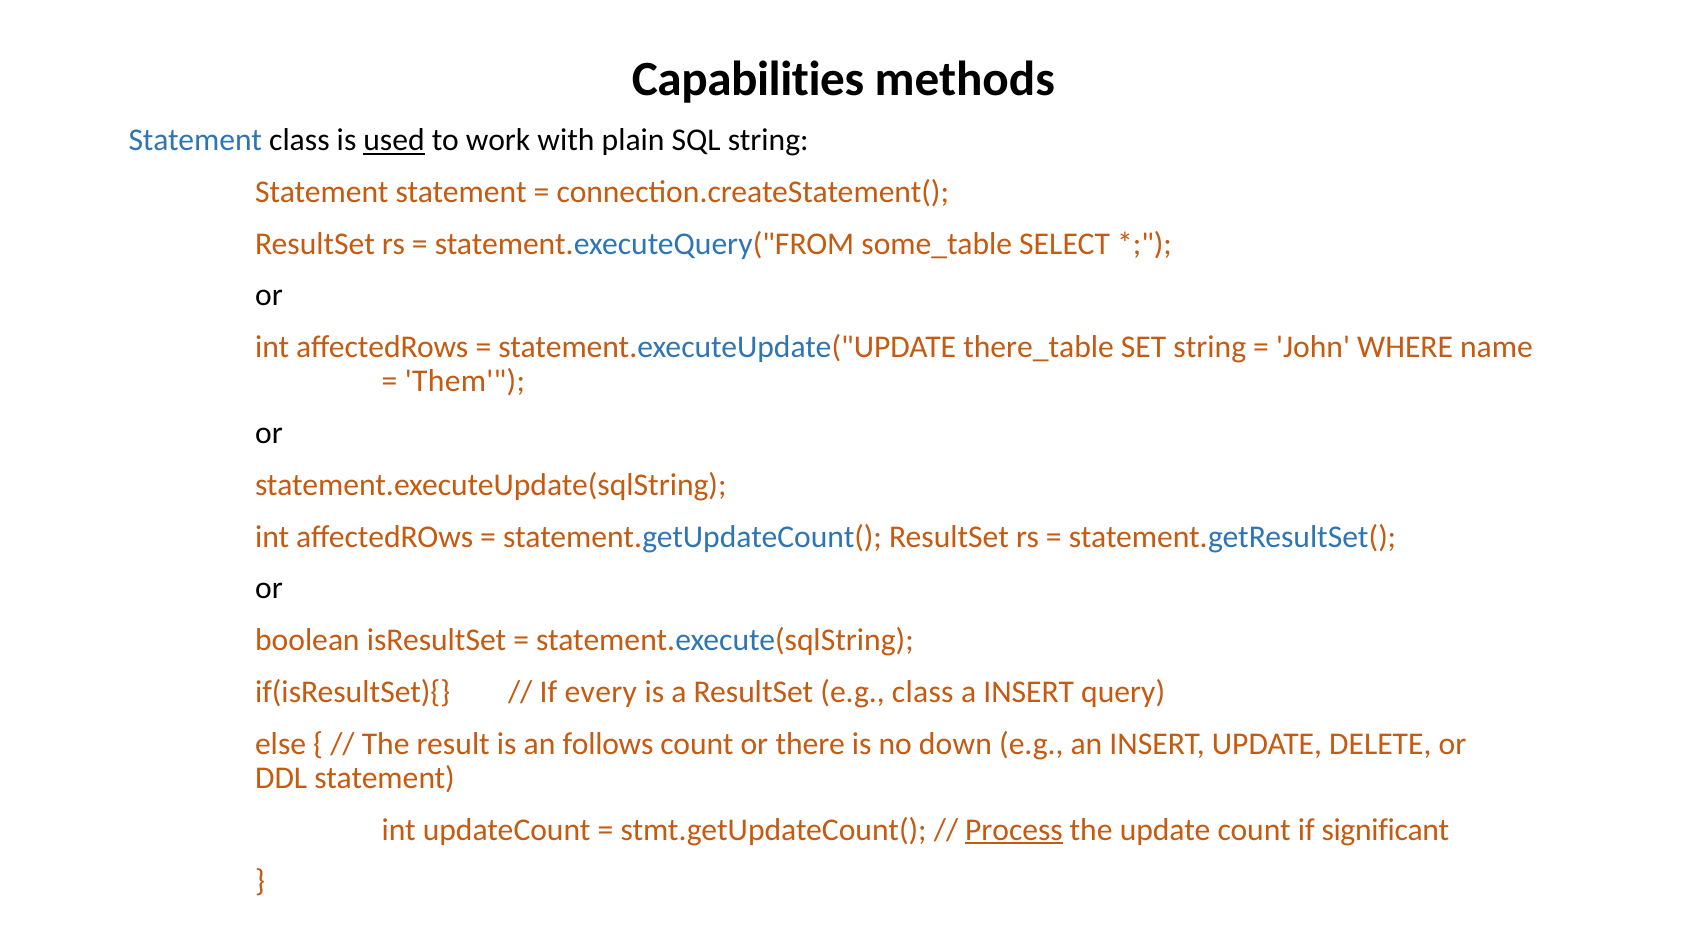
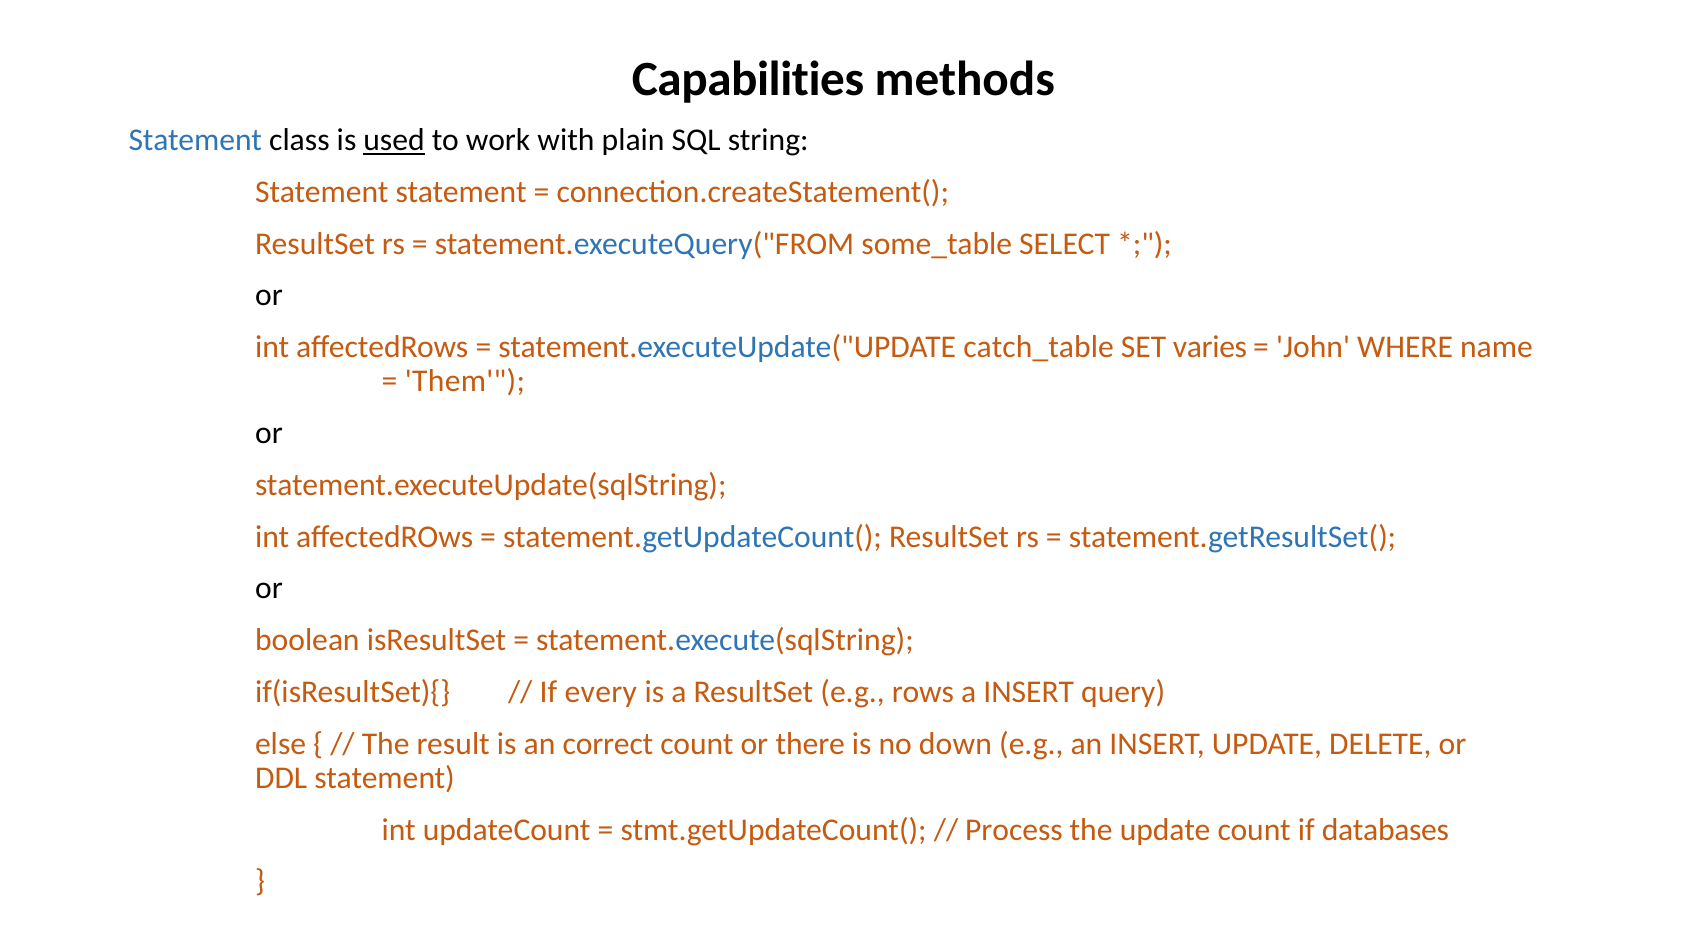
there_table: there_table -> catch_table
SET string: string -> varies
e.g class: class -> rows
follows: follows -> correct
Process underline: present -> none
significant: significant -> databases
